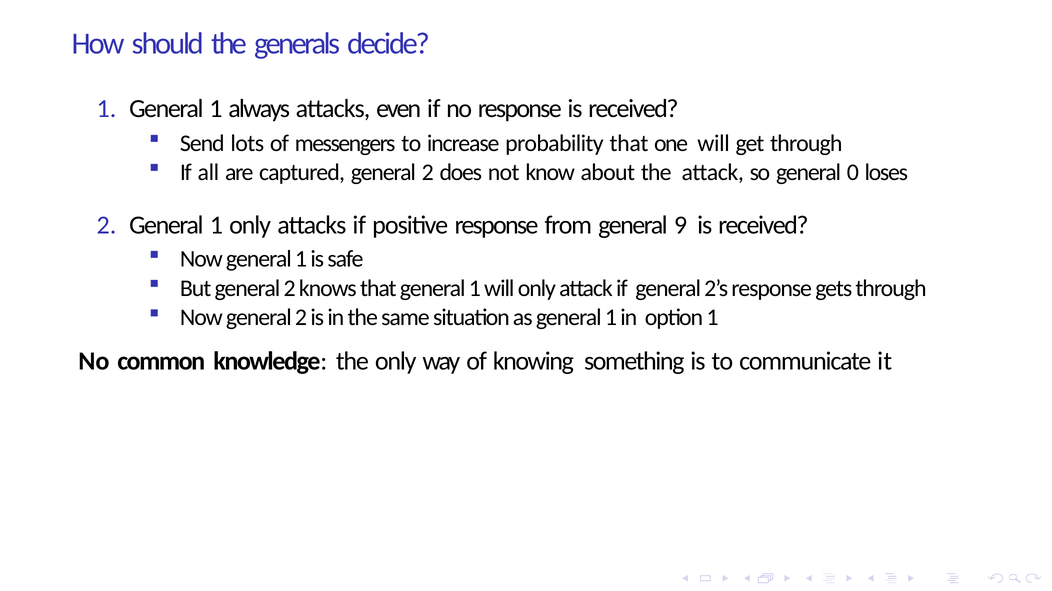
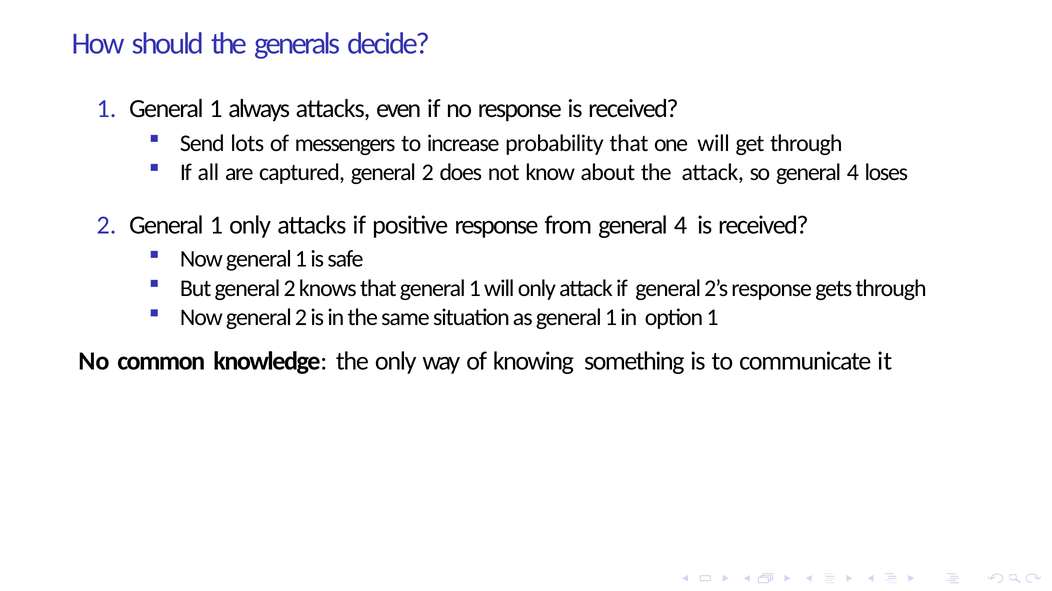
so general 0: 0 -> 4
from general 9: 9 -> 4
